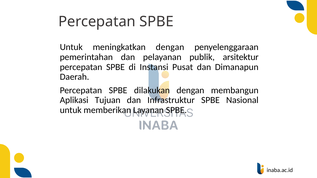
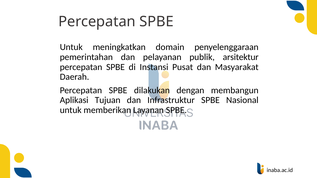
meningkatkan dengan: dengan -> domain
Dimanapun: Dimanapun -> Masyarakat
